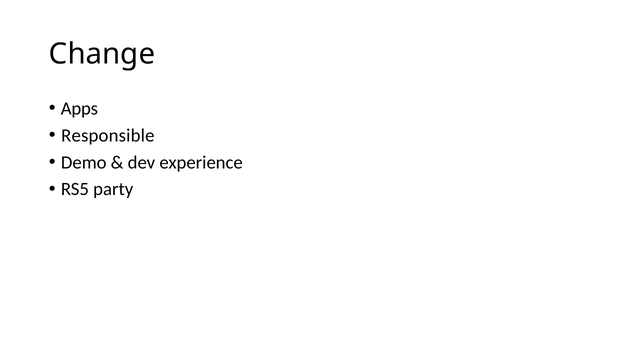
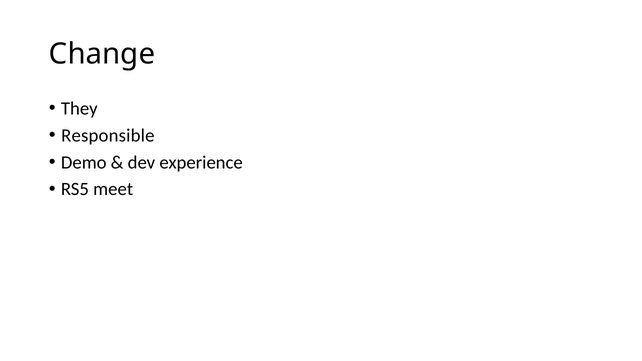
Apps: Apps -> They
party: party -> meet
